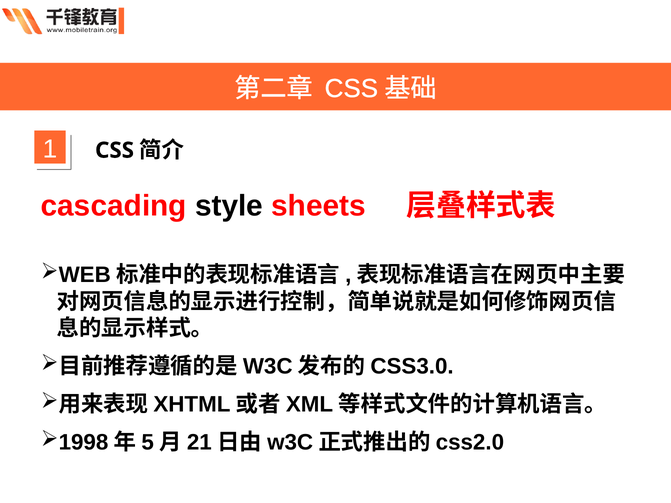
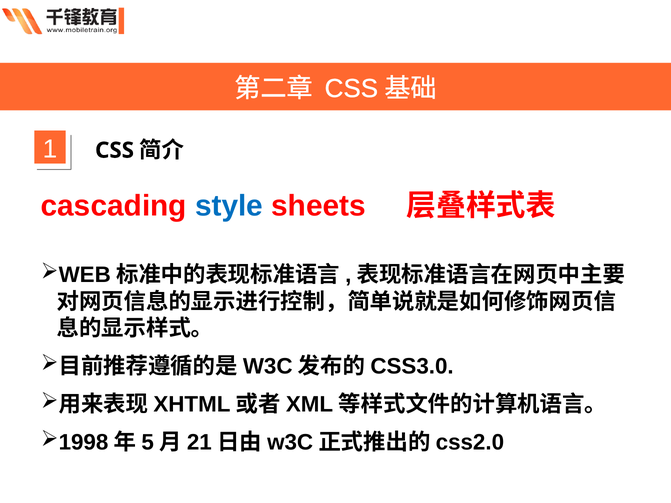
style colour: black -> blue
